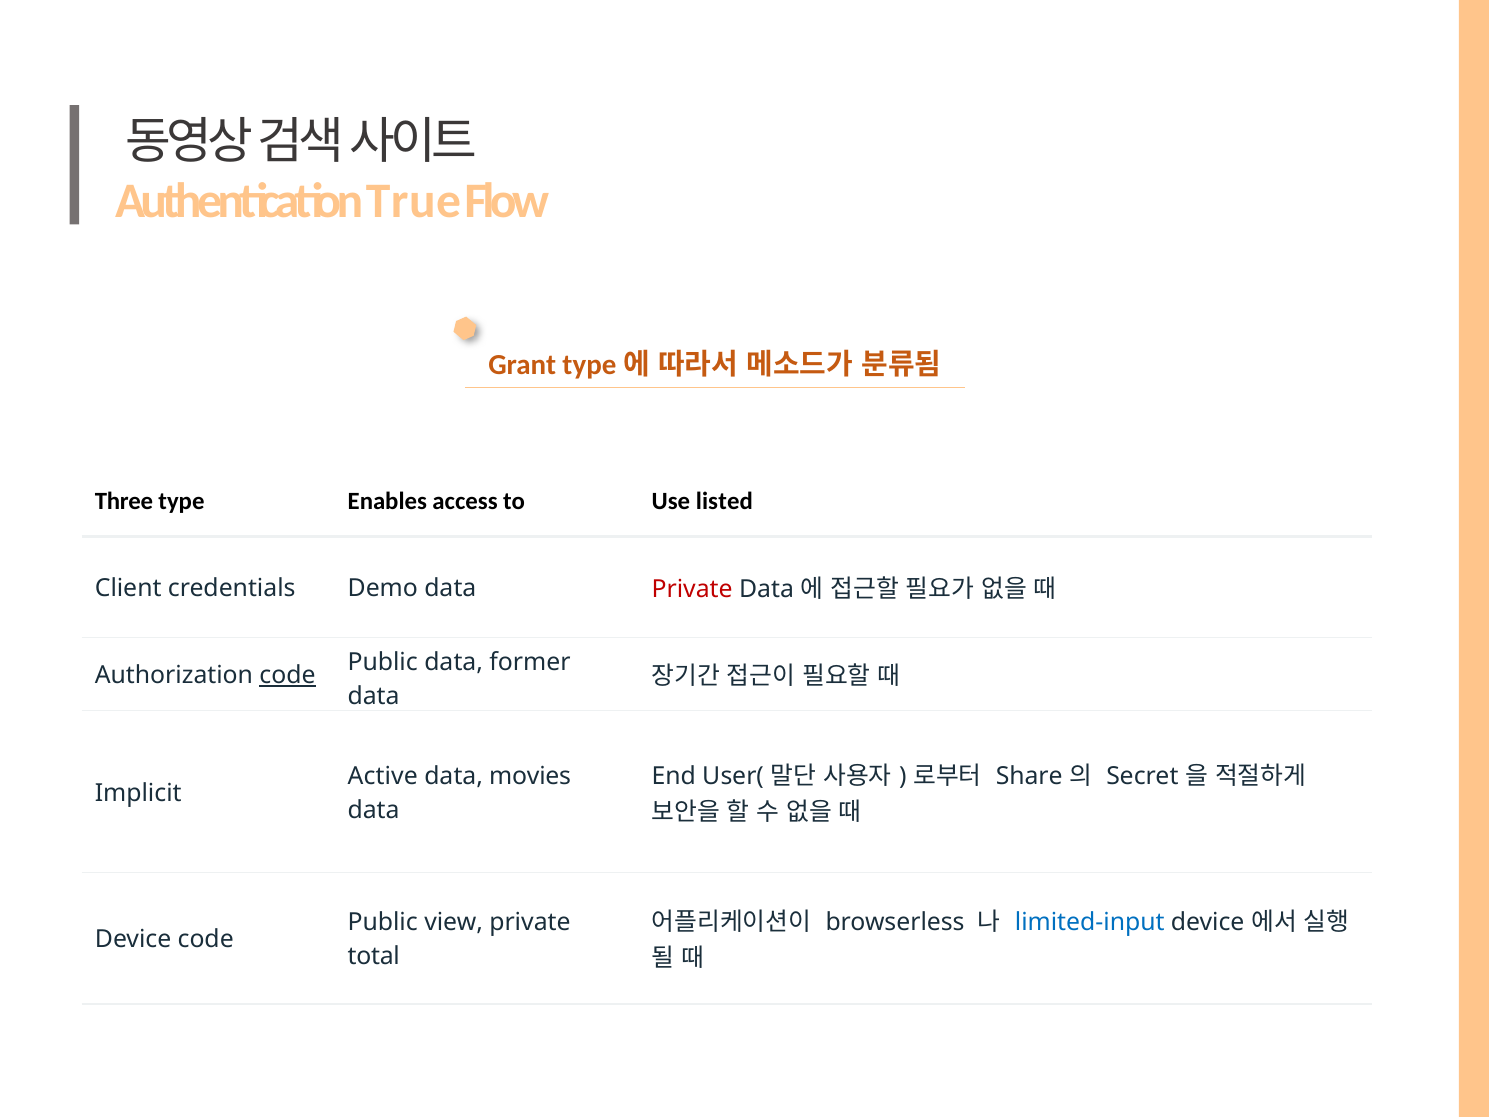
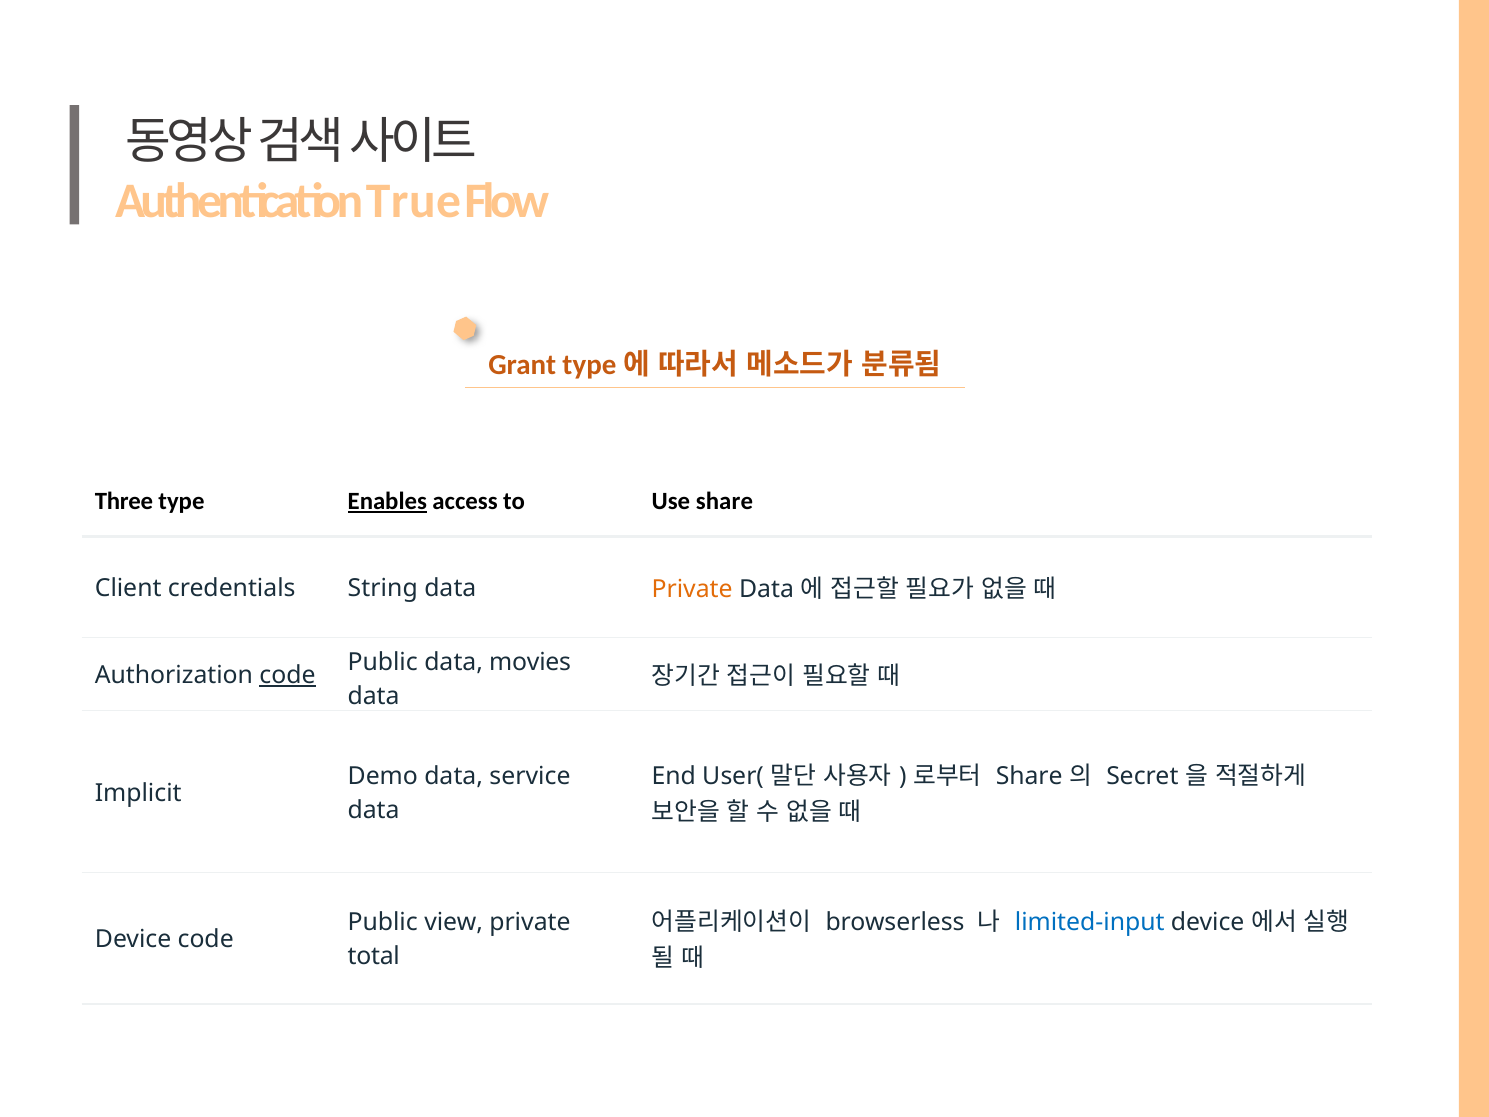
Enables underline: none -> present
Use listed: listed -> share
Demo: Demo -> String
Private at (692, 589) colour: red -> orange
former: former -> movies
Active: Active -> Demo
movies: movies -> service
